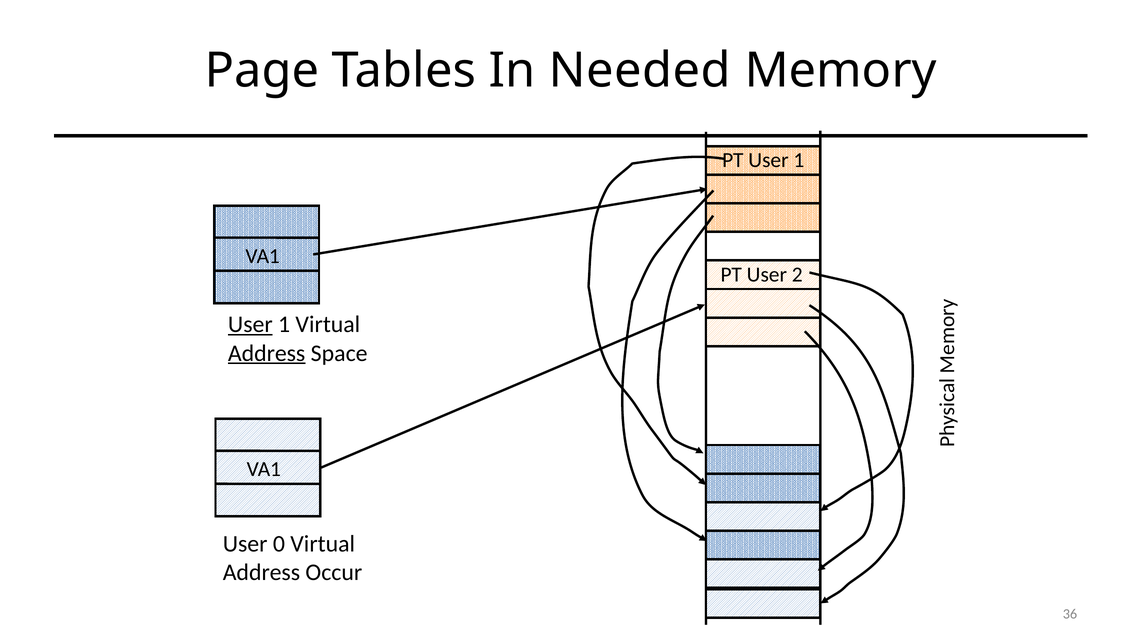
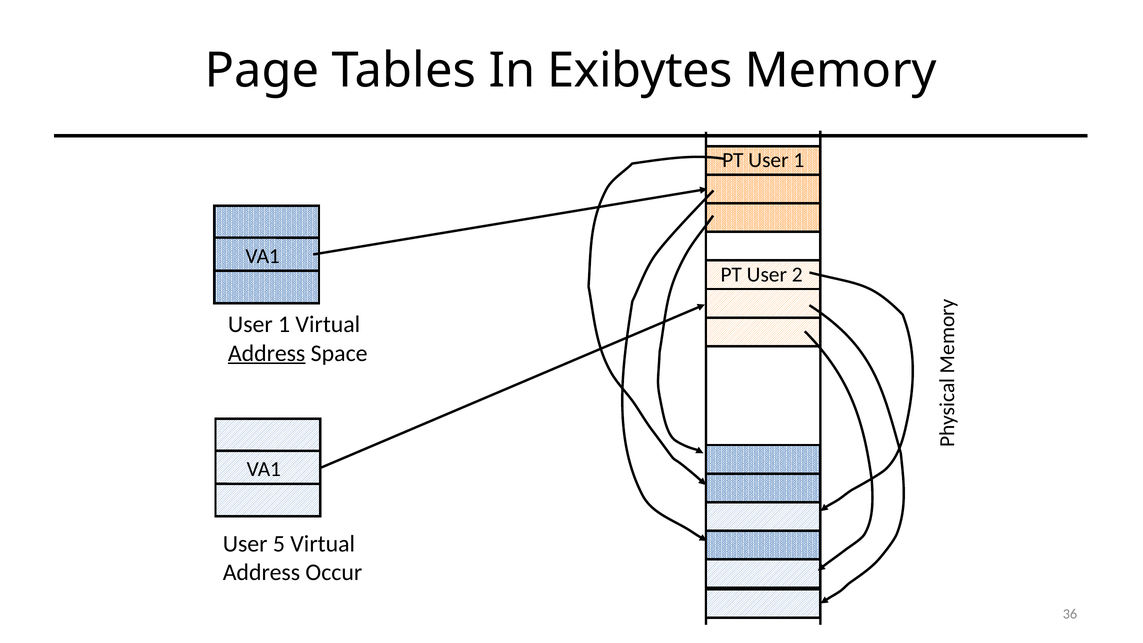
Needed: Needed -> Exibytes
User at (250, 325) underline: present -> none
0: 0 -> 5
